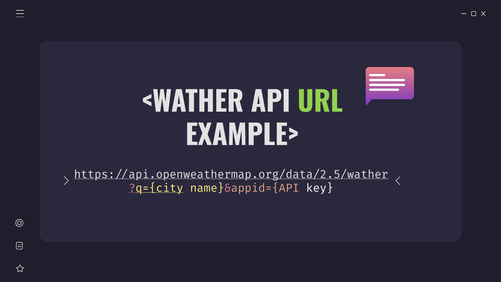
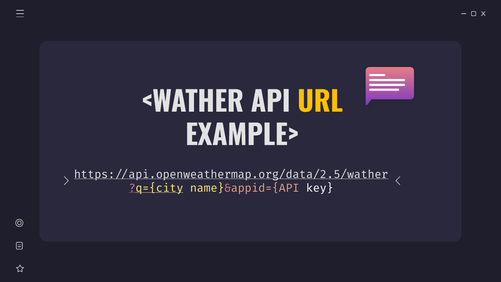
URL colour: light green -> yellow
